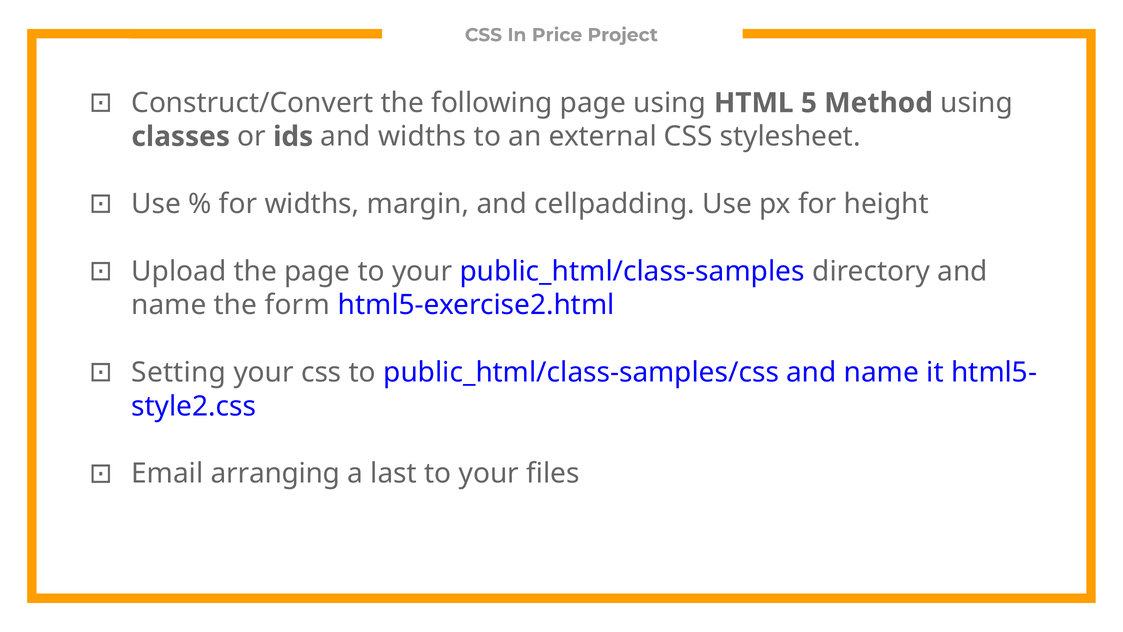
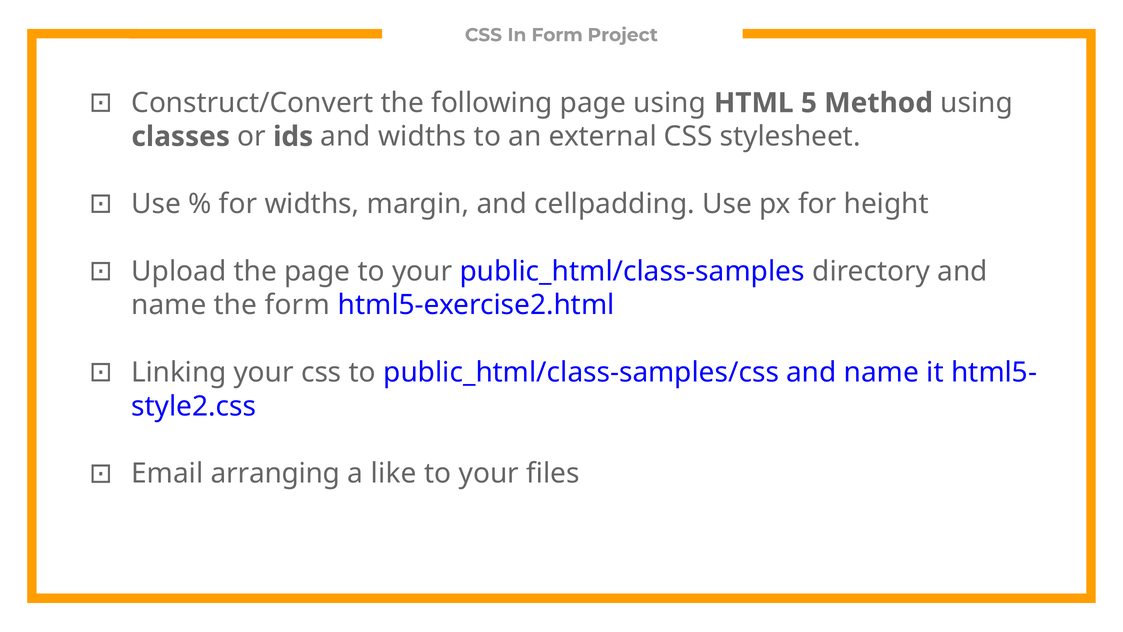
In Price: Price -> Form
Setting: Setting -> Linking
last: last -> like
